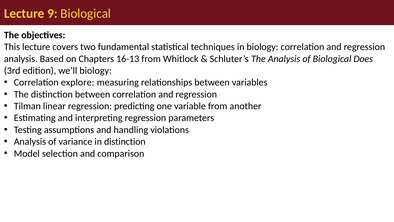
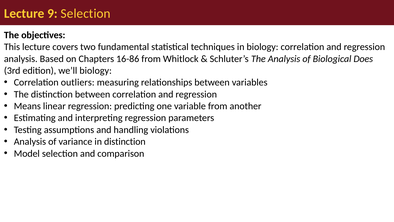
9 Biological: Biological -> Selection
16-13: 16-13 -> 16-86
explore: explore -> outliers
Tilman: Tilman -> Means
